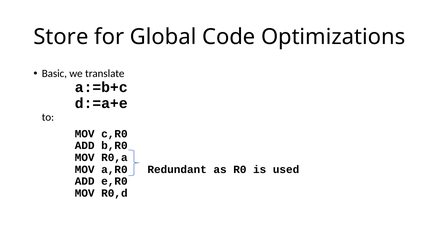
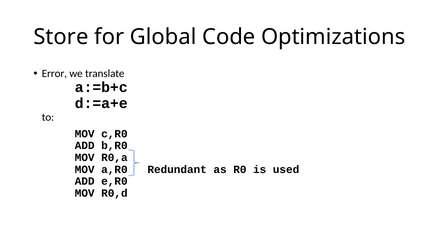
Basic: Basic -> Error
